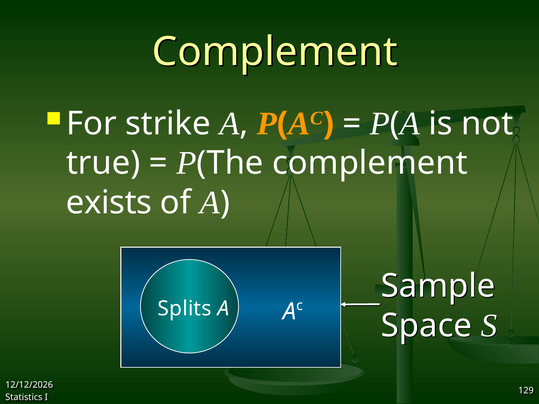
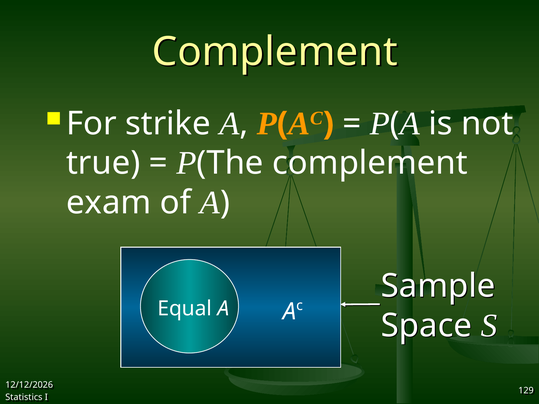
exists: exists -> exam
Splits: Splits -> Equal
